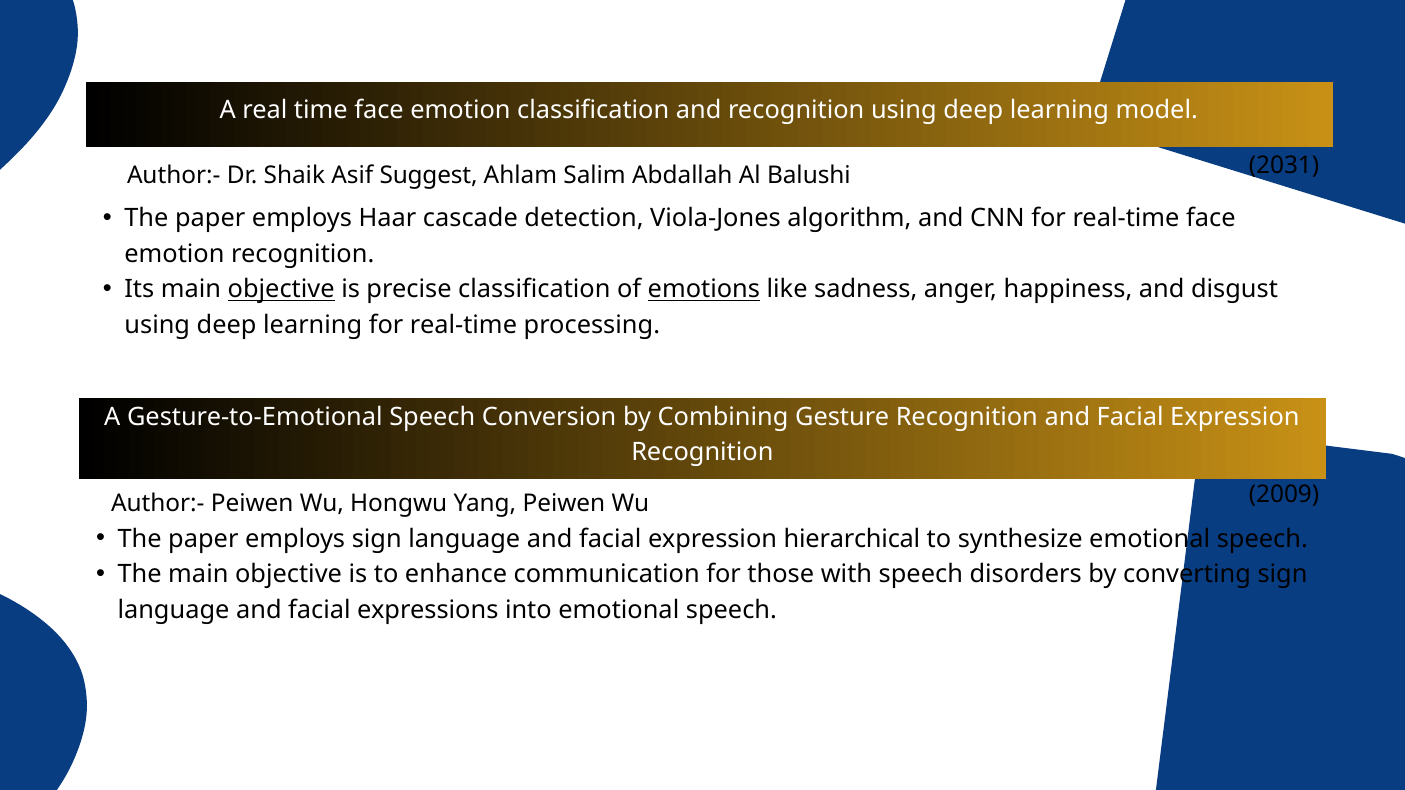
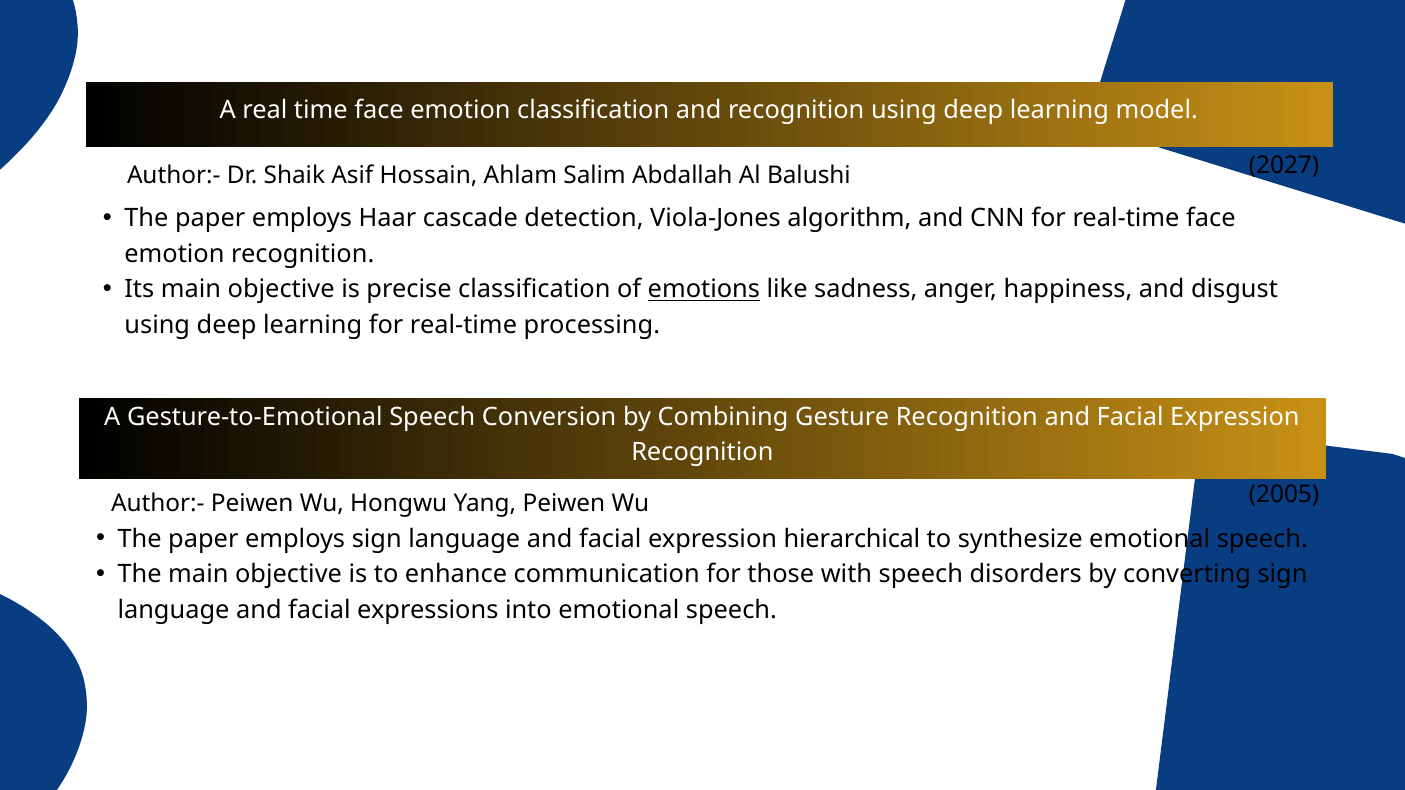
Suggest: Suggest -> Hossain
2031: 2031 -> 2027
objective at (281, 290) underline: present -> none
2009: 2009 -> 2005
